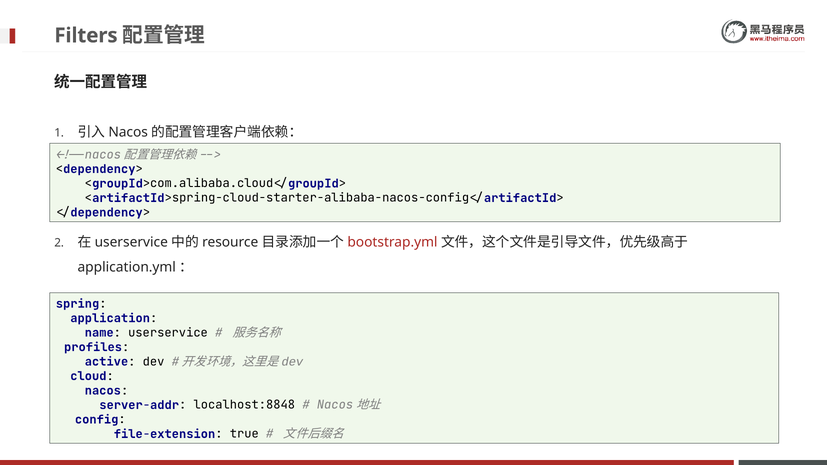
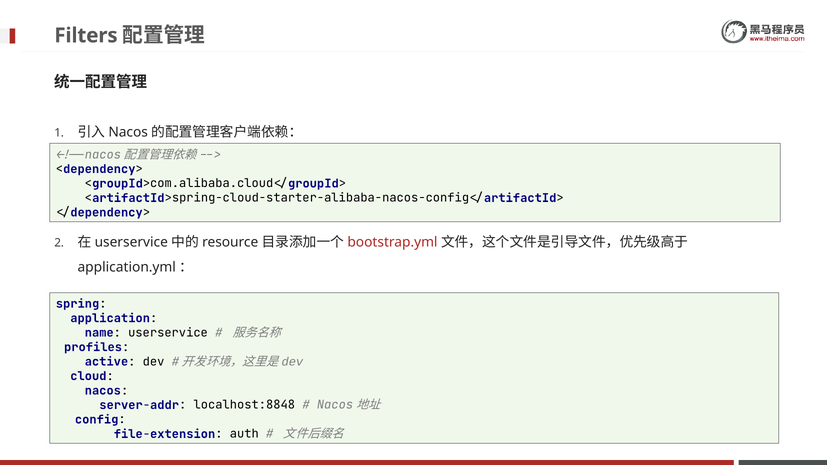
true: true -> auth
